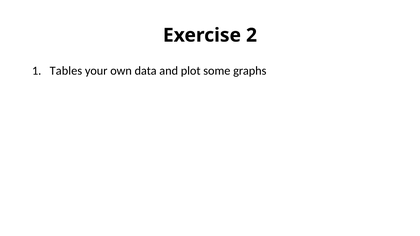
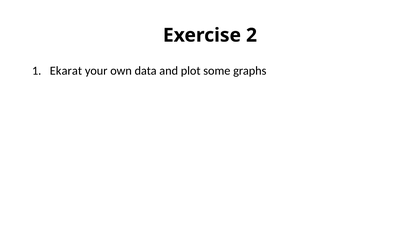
Tables: Tables -> Ekarat
